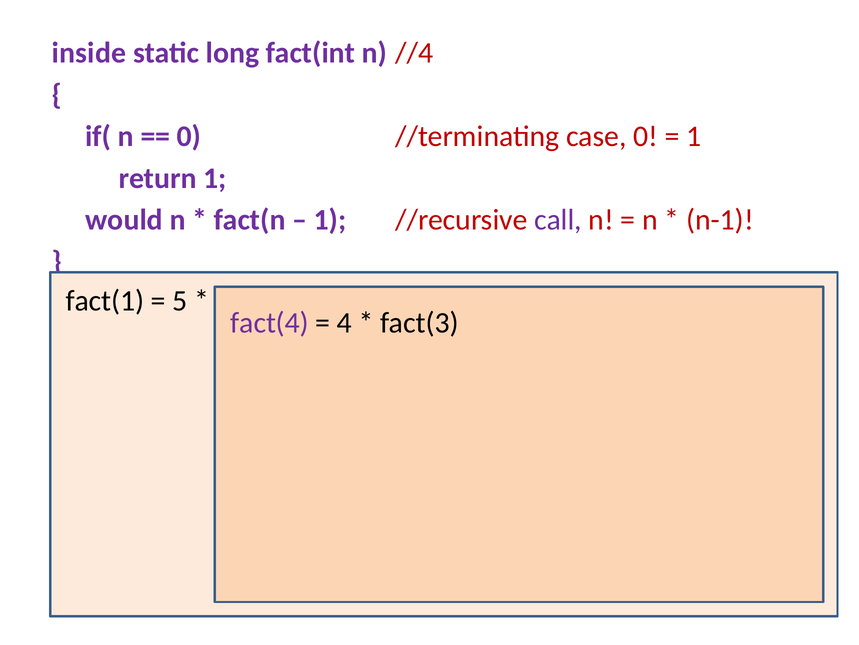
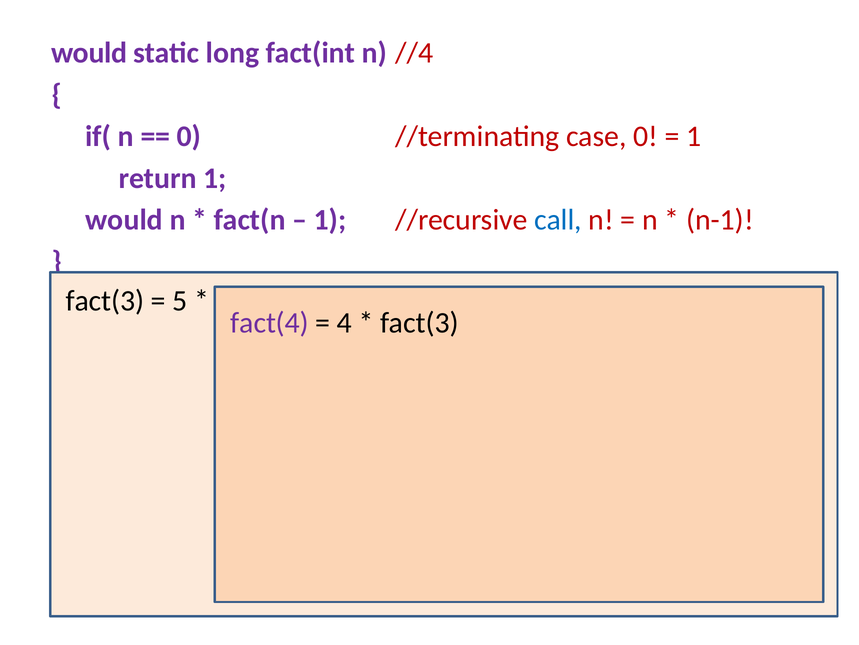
inside at (89, 53): inside -> would
call colour: purple -> blue
fact(1 at (105, 300): fact(1 -> fact(3
